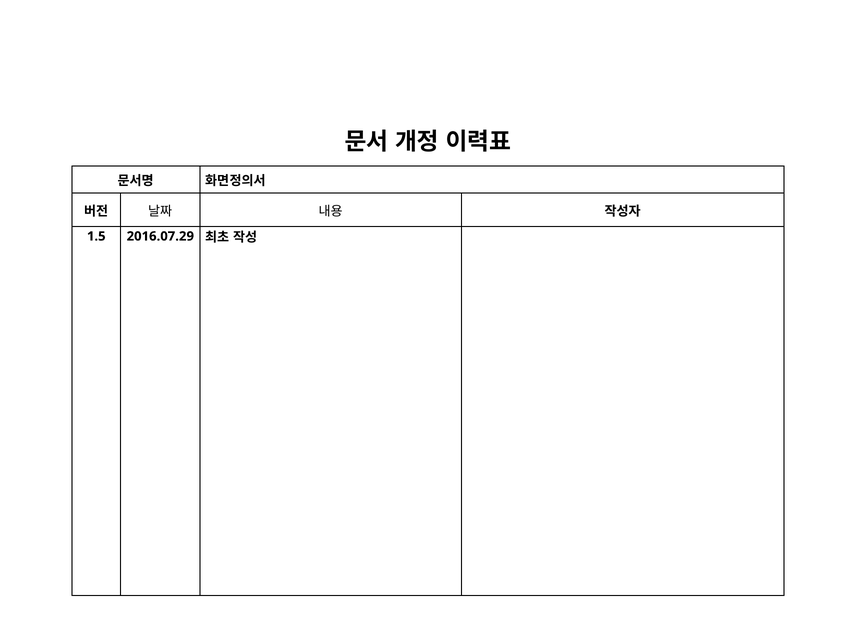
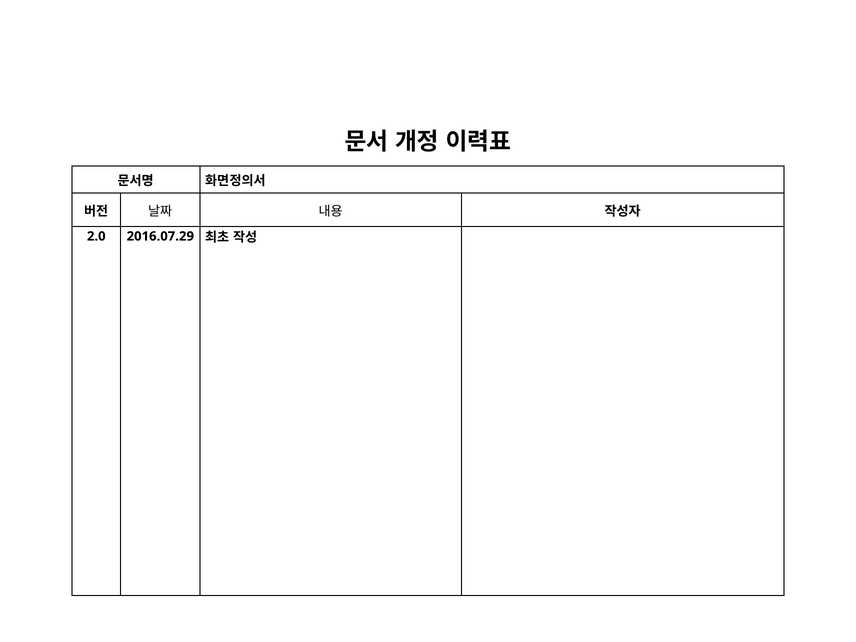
1.5: 1.5 -> 2.0
